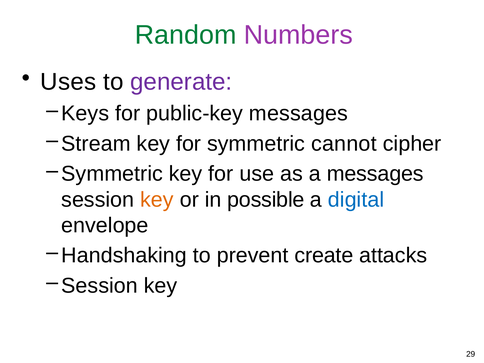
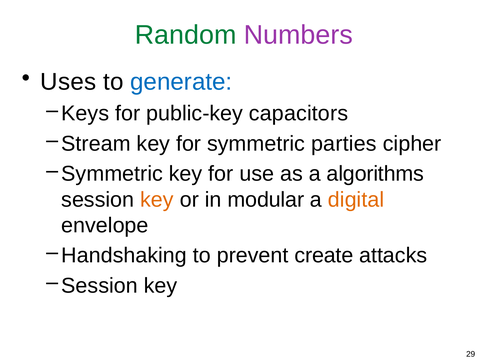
generate colour: purple -> blue
public-key messages: messages -> capacitors
cannot: cannot -> parties
a messages: messages -> algorithms
possible: possible -> modular
digital colour: blue -> orange
